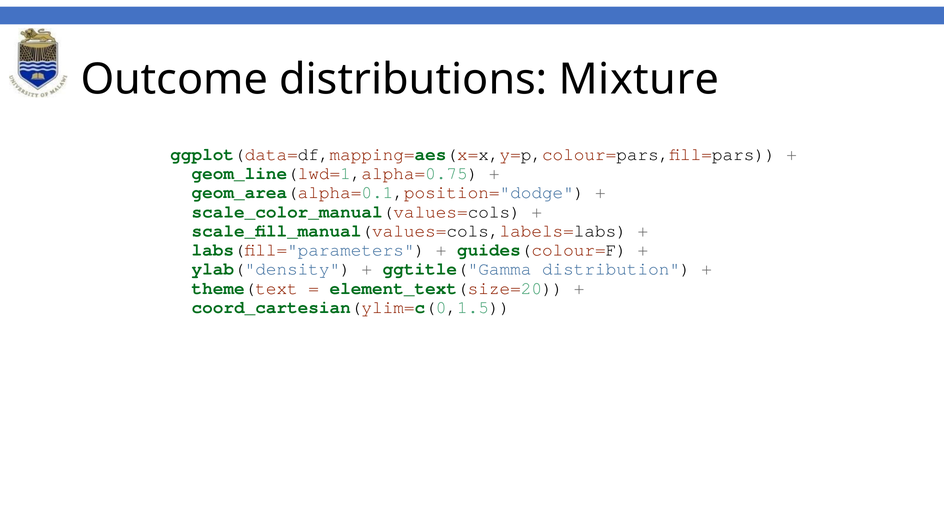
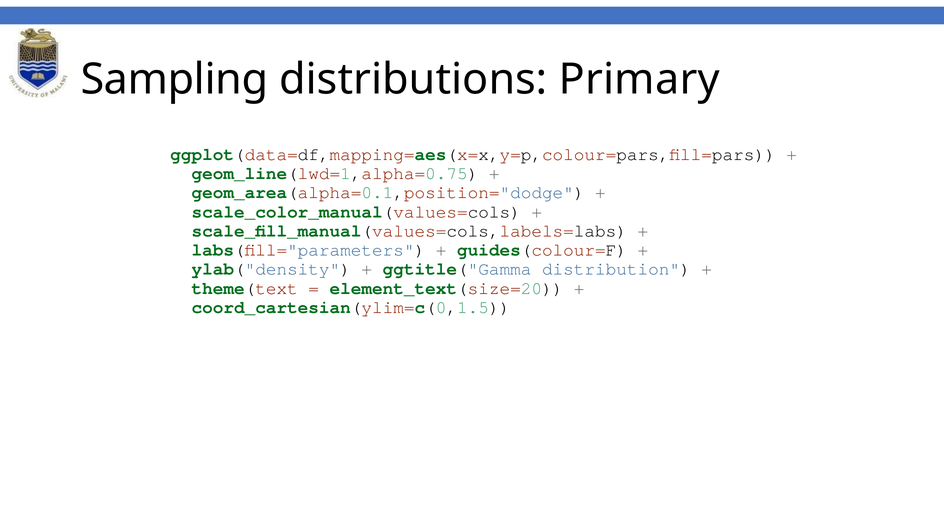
Outcome: Outcome -> Sampling
Mixture: Mixture -> Primary
